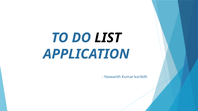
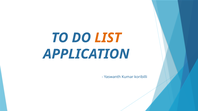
LIST colour: black -> orange
